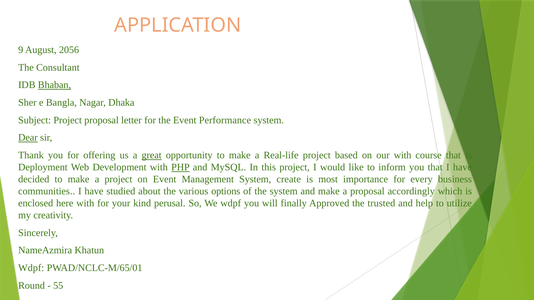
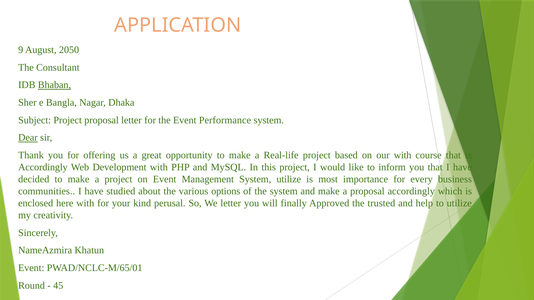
2056: 2056 -> 2050
great underline: present -> none
Deployment at (43, 167): Deployment -> Accordingly
PHP underline: present -> none
System create: create -> utilize
We wdpf: wdpf -> letter
Wdpf at (31, 268): Wdpf -> Event
55: 55 -> 45
